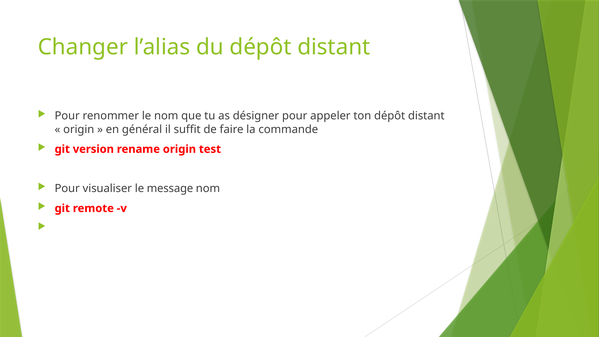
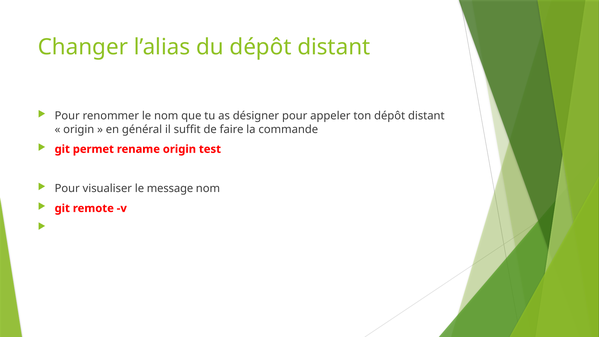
version: version -> permet
